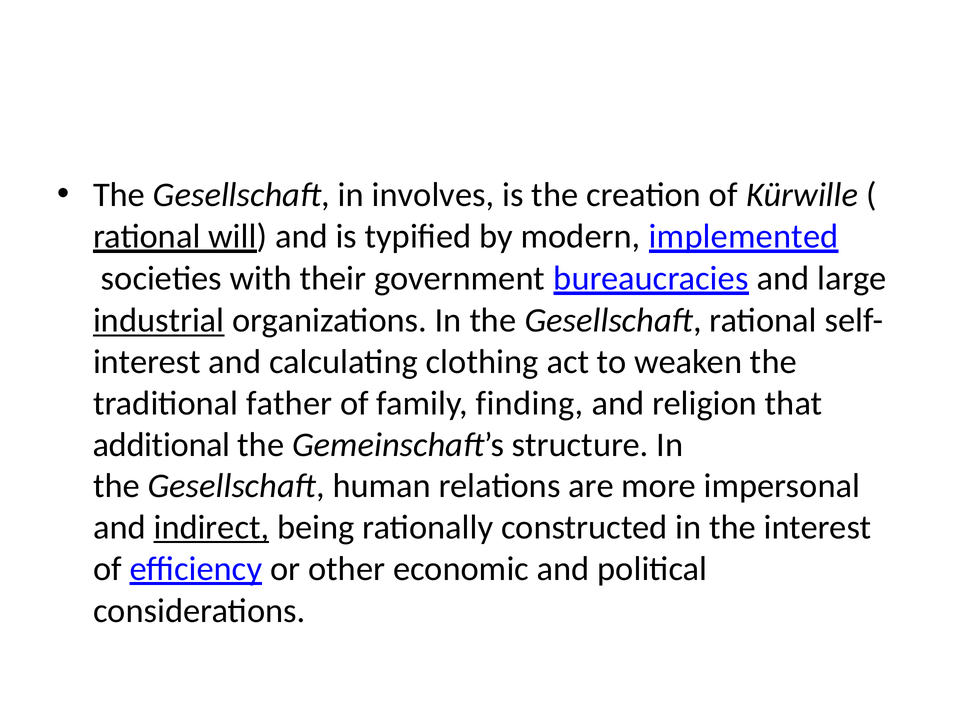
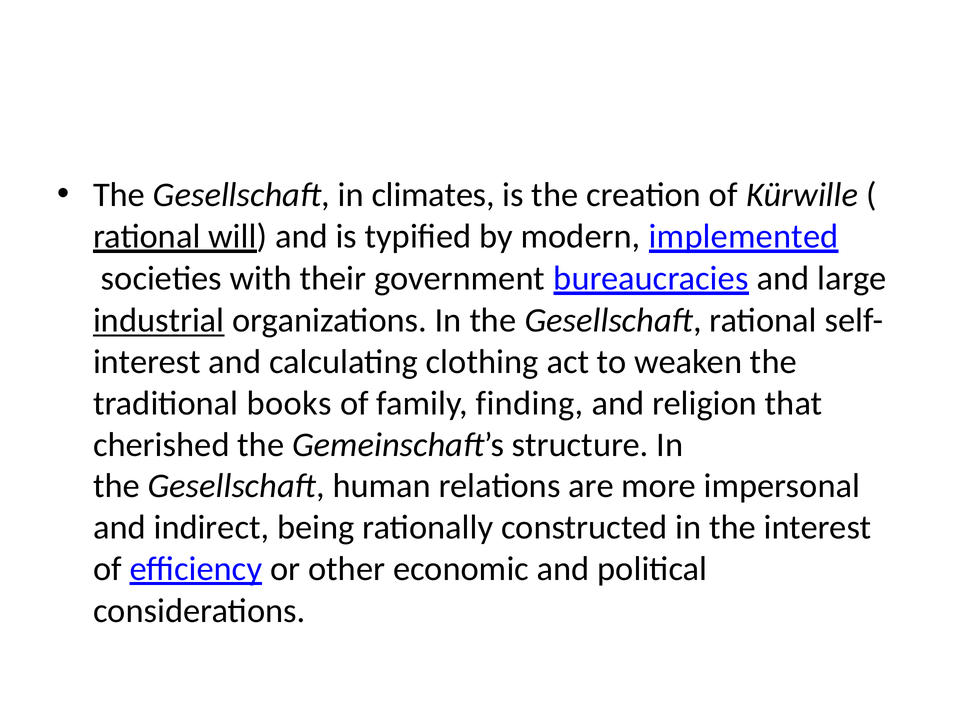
involves: involves -> climates
father: father -> books
additional: additional -> cherished
indirect underline: present -> none
